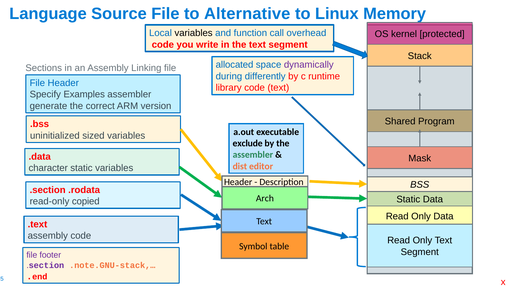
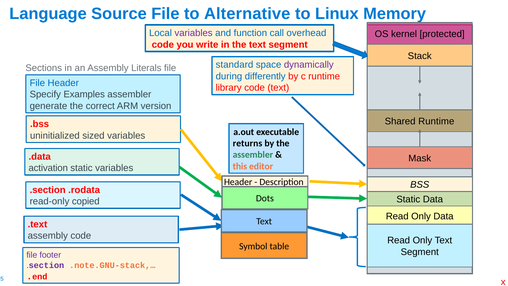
variables at (194, 33) colour: black -> purple
allocated: allocated -> standard
Linking: Linking -> Literals
Shared Program: Program -> Runtime
exclude: exclude -> returns
dist: dist -> this
character: character -> activation
Arch: Arch -> Dots
